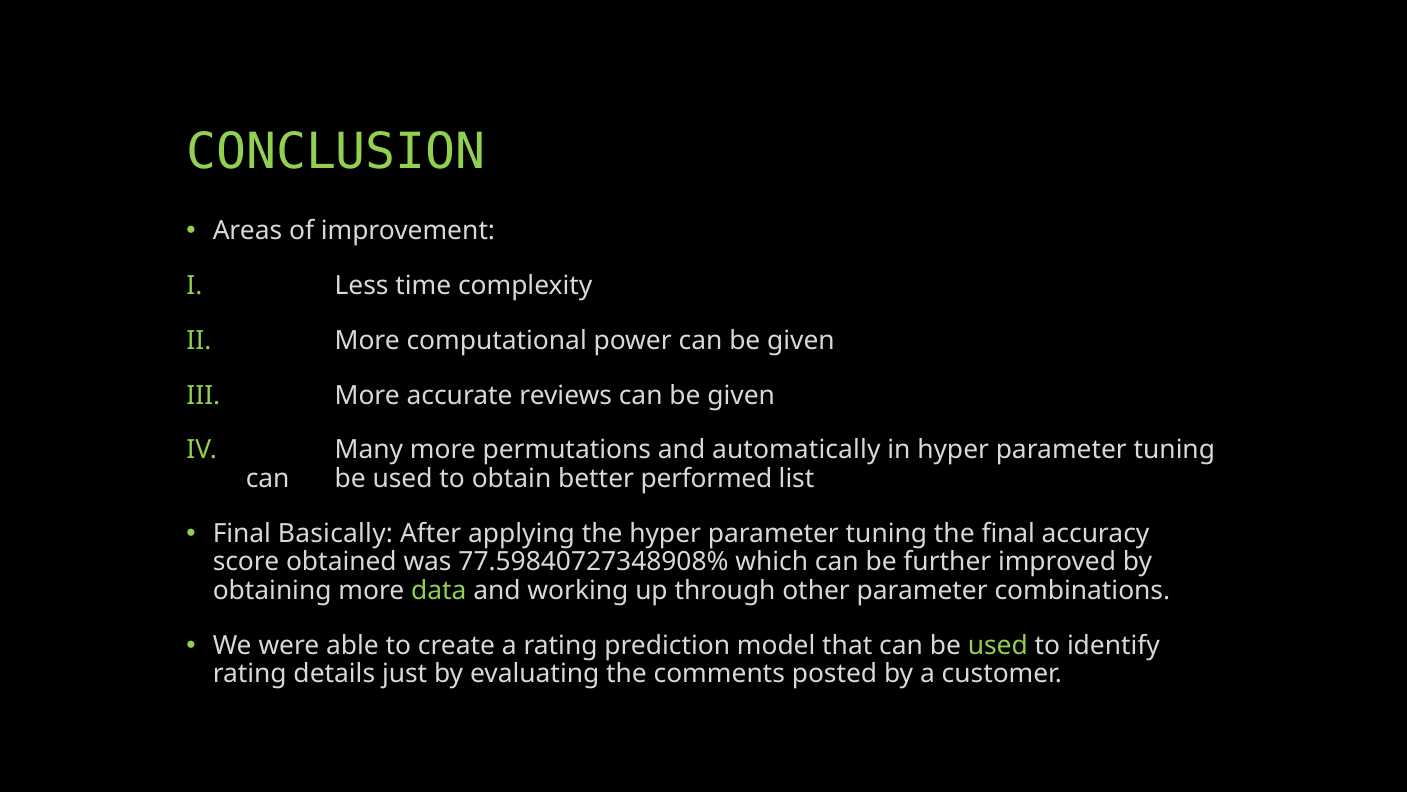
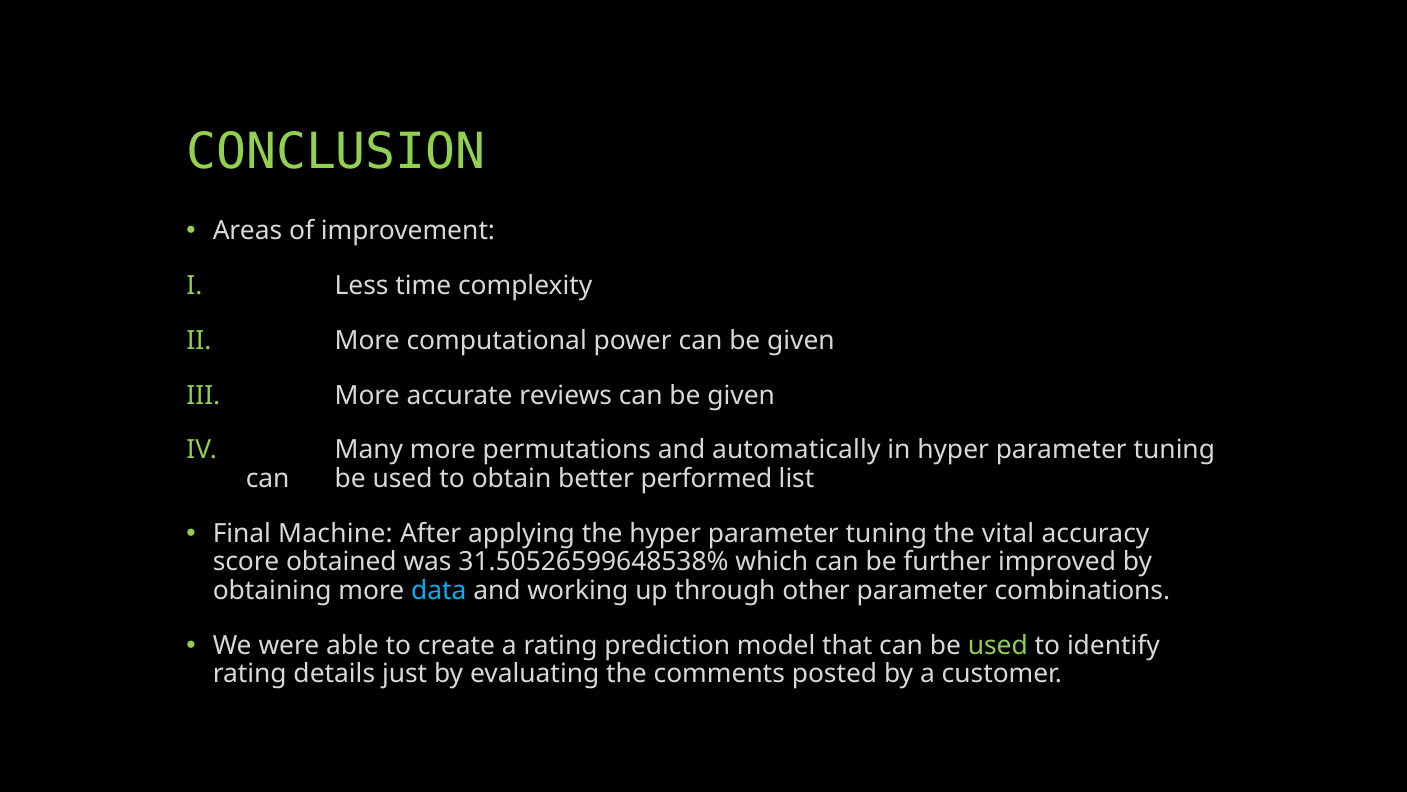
Basically: Basically -> Machine
the final: final -> vital
77.59840727348908%: 77.59840727348908% -> 31.50526599648538%
data colour: light green -> light blue
